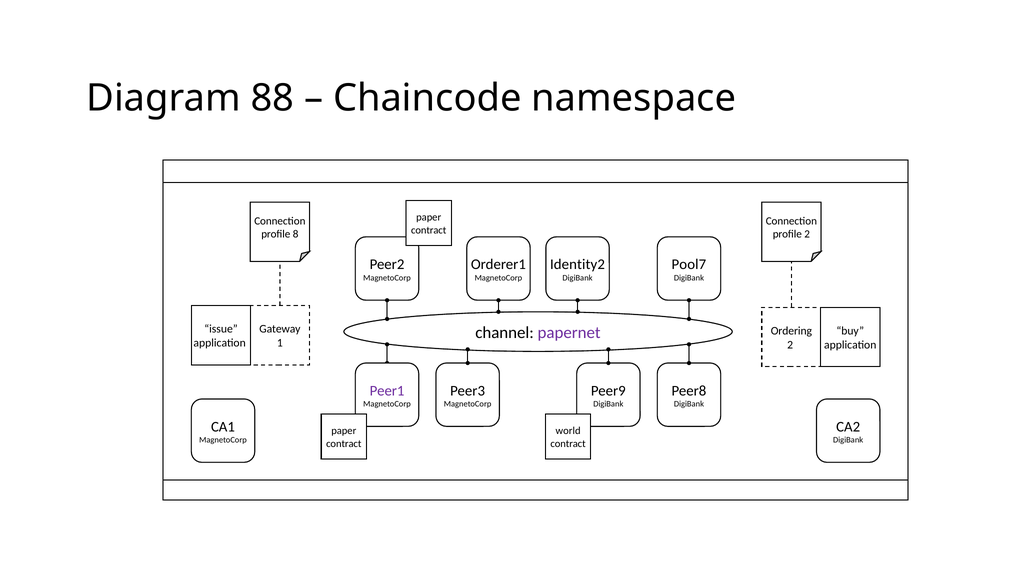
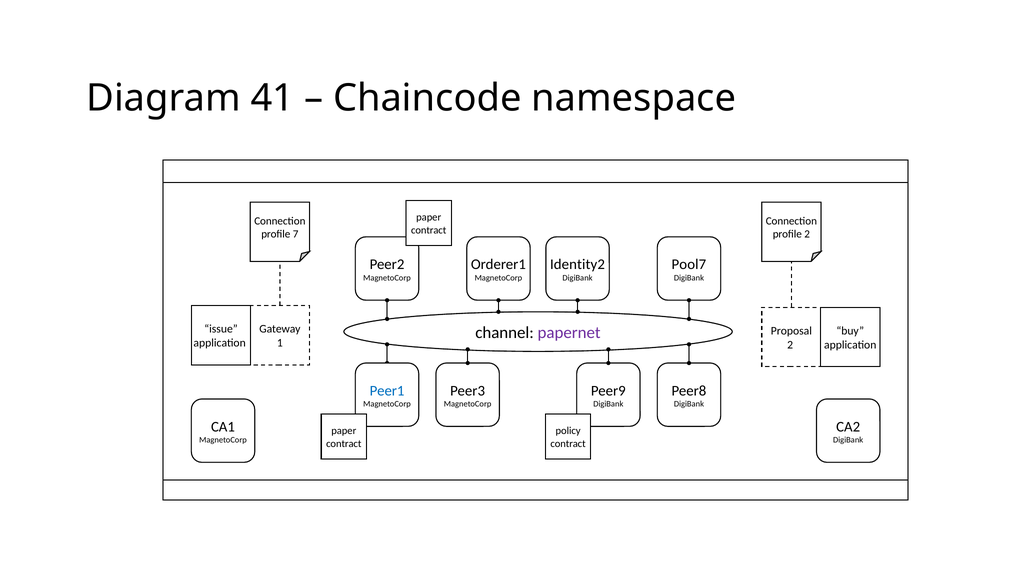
88: 88 -> 41
8: 8 -> 7
Ordering: Ordering -> Proposal
Peer1 colour: purple -> blue
world: world -> policy
